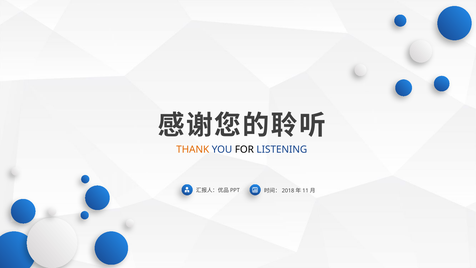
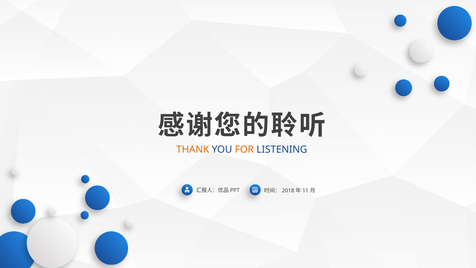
FOR colour: black -> orange
